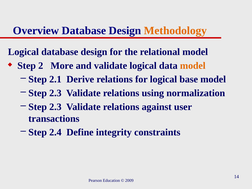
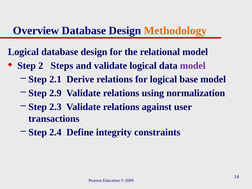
More: More -> Steps
model at (193, 66) colour: orange -> purple
2.3 at (55, 93): 2.3 -> 2.9
